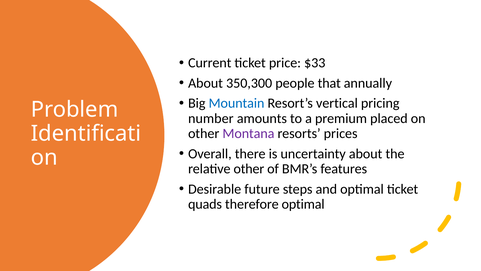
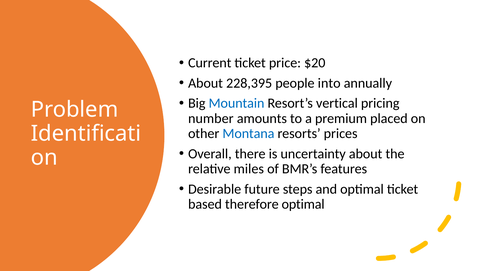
$33: $33 -> $20
350,300: 350,300 -> 228,395
that: that -> into
Montana colour: purple -> blue
relative other: other -> miles
quads: quads -> based
